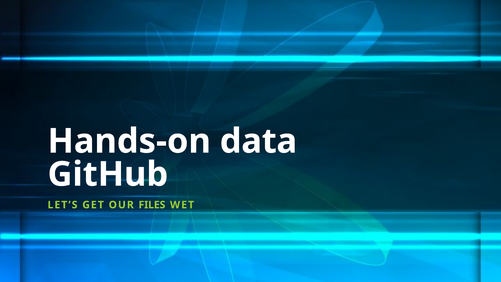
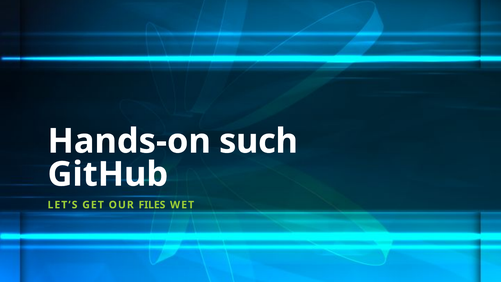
data: data -> such
